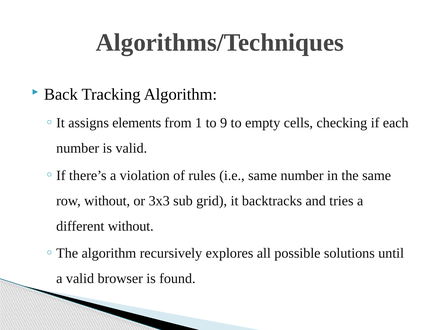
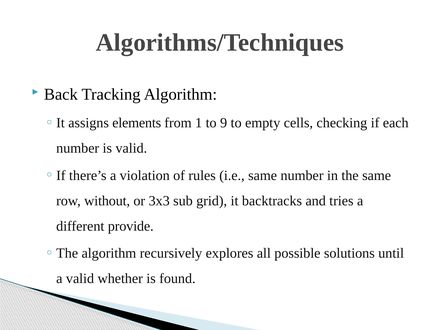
different without: without -> provide
browser: browser -> whether
